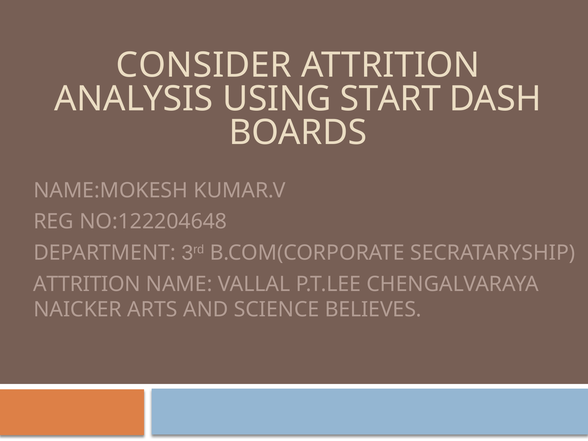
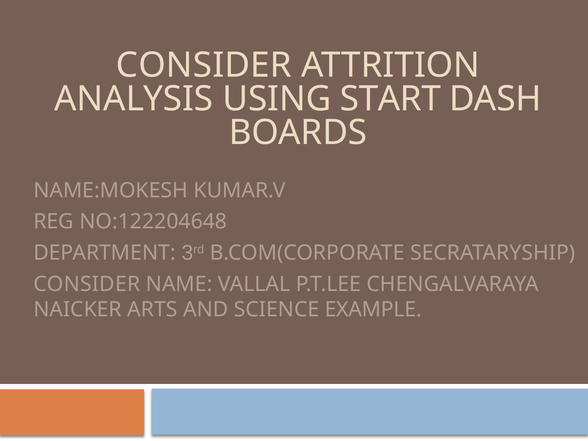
ATTRITION at (87, 284): ATTRITION -> CONSIDER
BELIEVES: BELIEVES -> EXAMPLE
